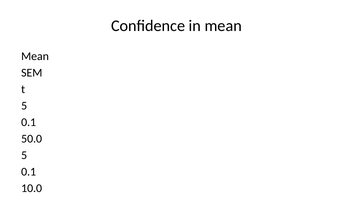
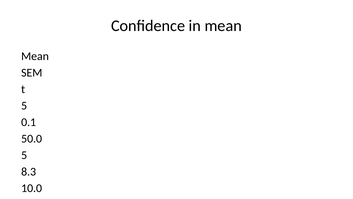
0.1 at (29, 171): 0.1 -> 8.3
